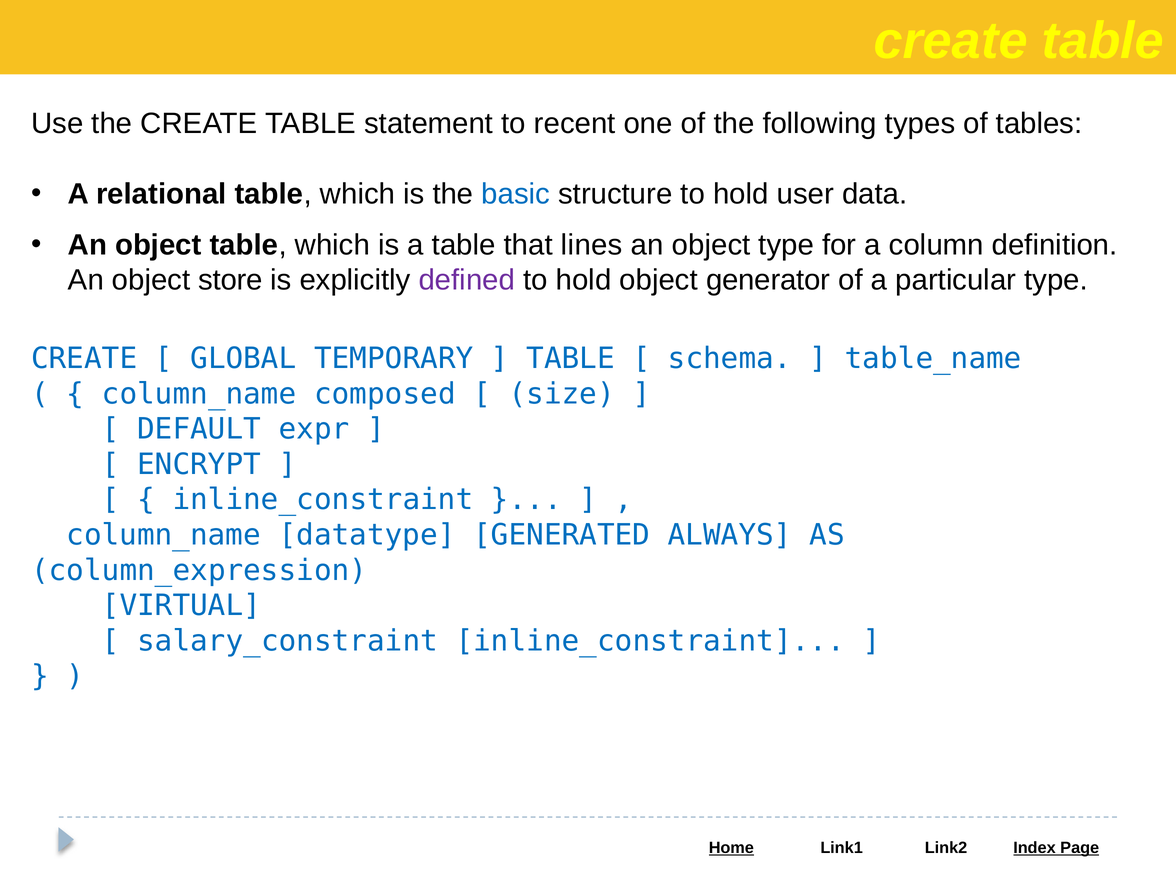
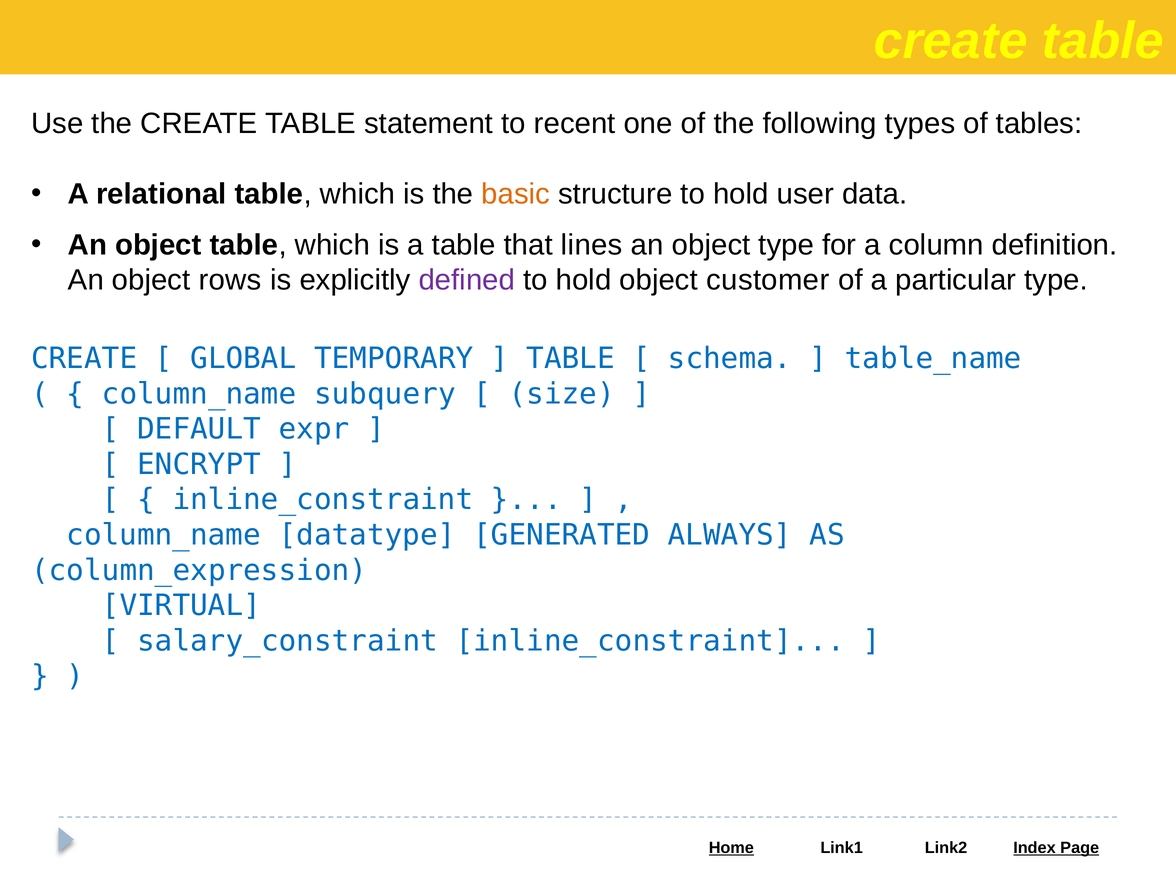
basic colour: blue -> orange
store: store -> rows
generator: generator -> customer
composed: composed -> subquery
